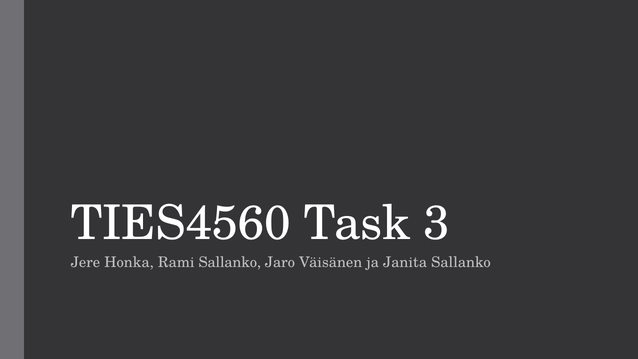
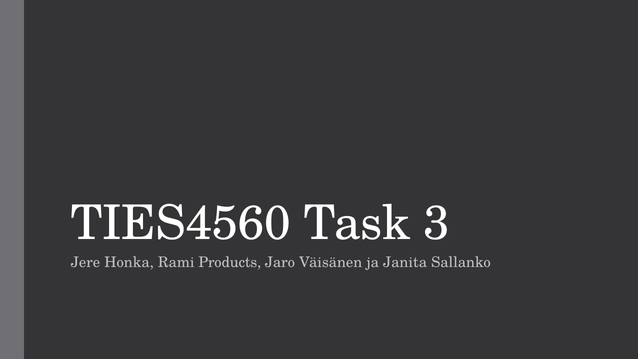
Rami Sallanko: Sallanko -> Products
